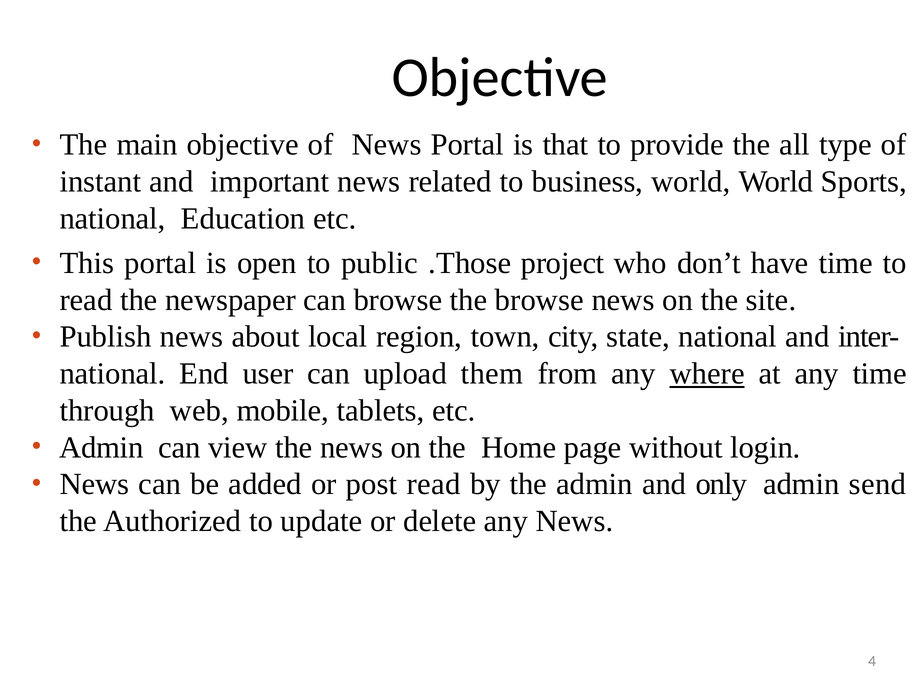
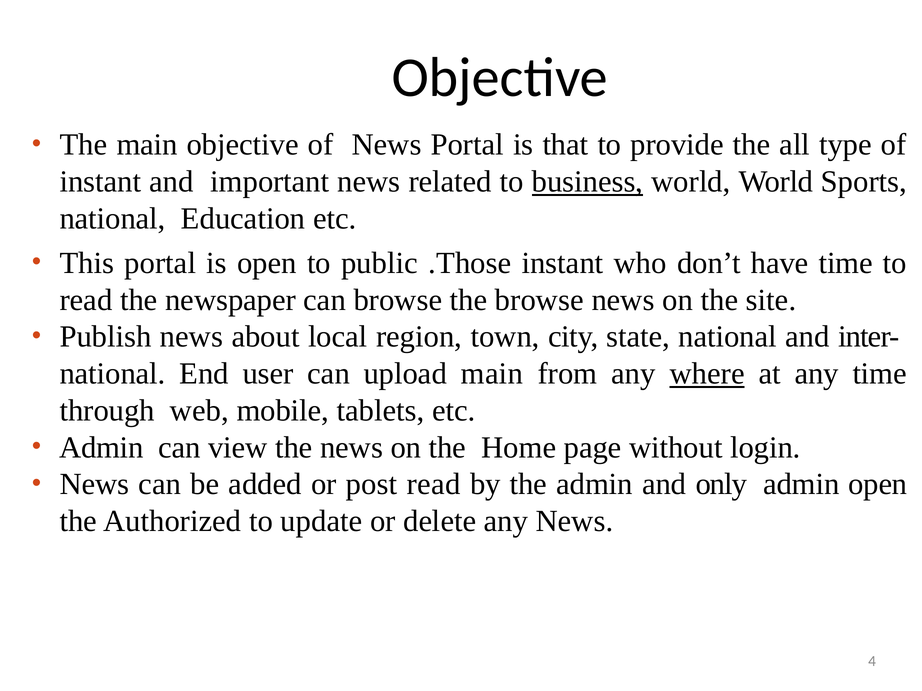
business underline: none -> present
.Those project: project -> instant
upload them: them -> main
admin send: send -> open
